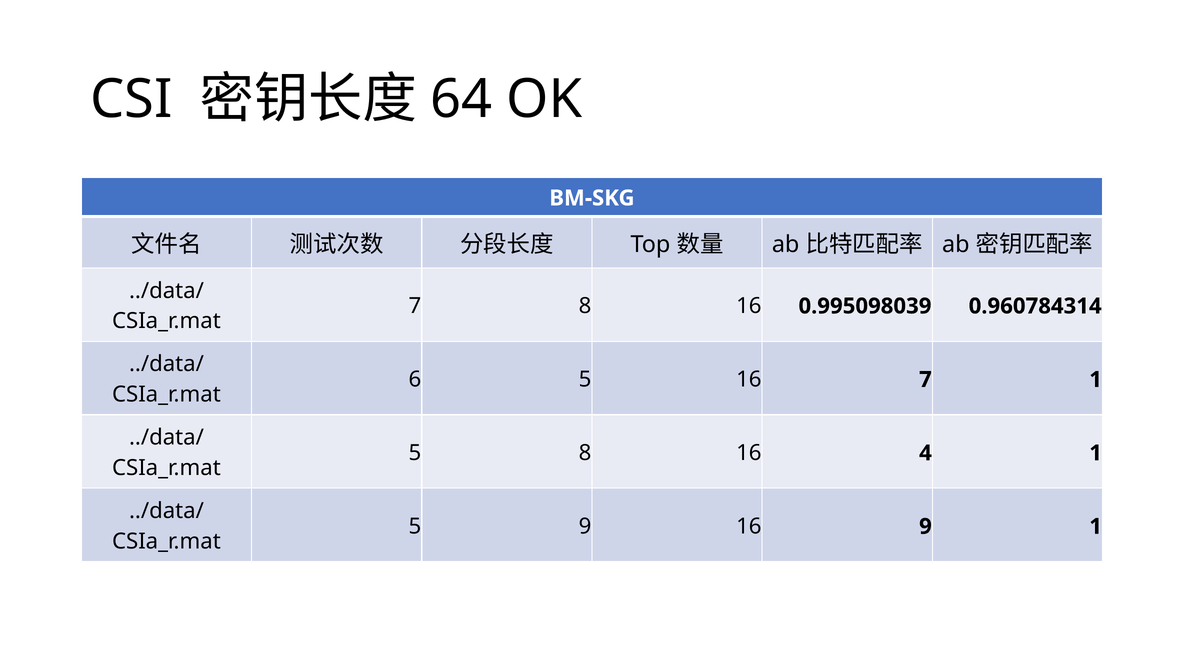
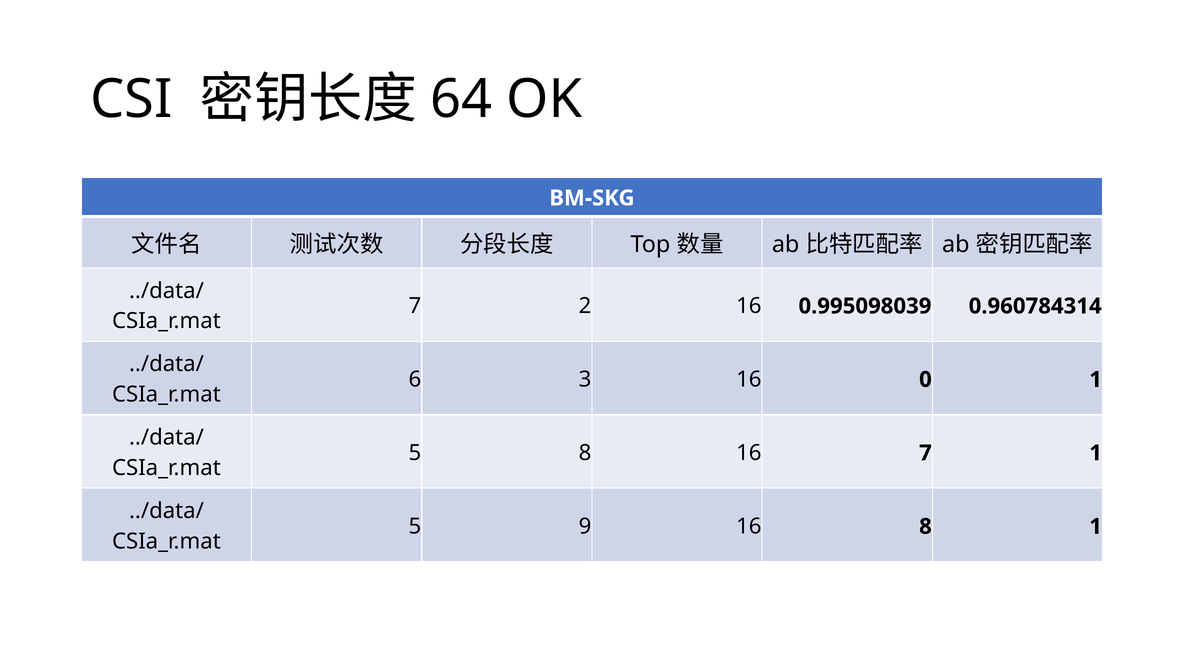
7 8: 8 -> 2
6 5: 5 -> 3
16 7: 7 -> 0
16 4: 4 -> 7
16 9: 9 -> 8
